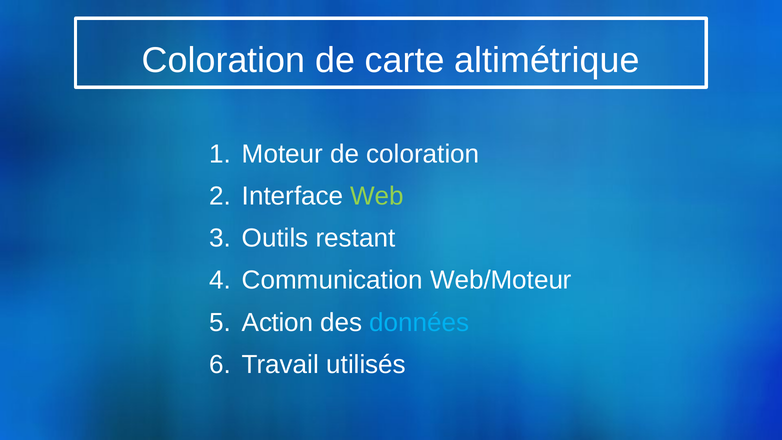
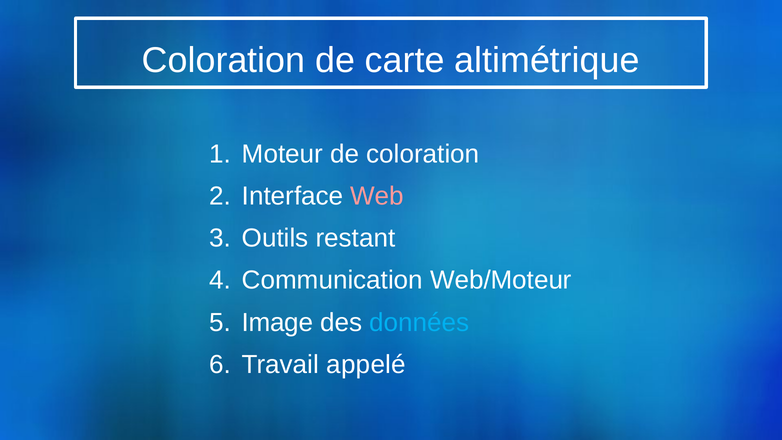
Web colour: light green -> pink
Action: Action -> Image
utilisés: utilisés -> appelé
